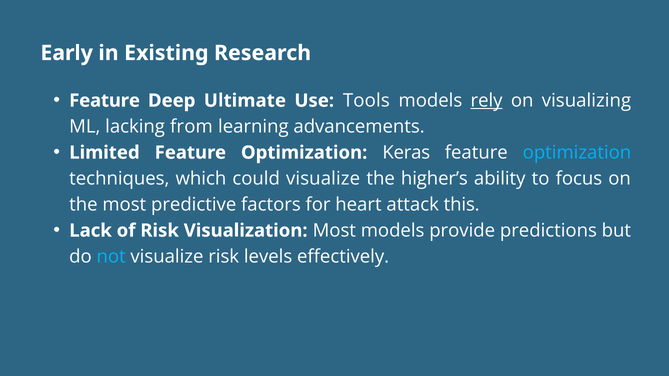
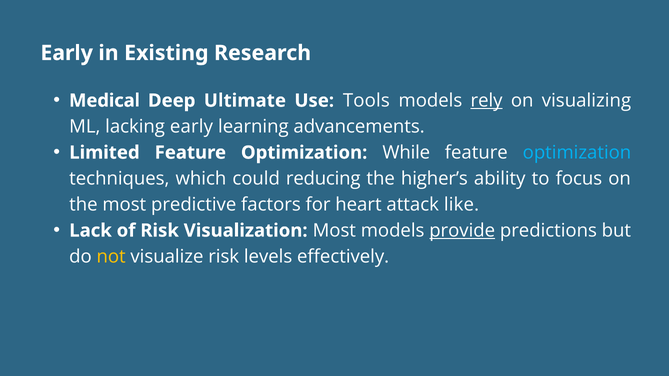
Feature at (105, 101): Feature -> Medical
lacking from: from -> early
Keras: Keras -> While
could visualize: visualize -> reducing
this: this -> like
provide underline: none -> present
not colour: light blue -> yellow
